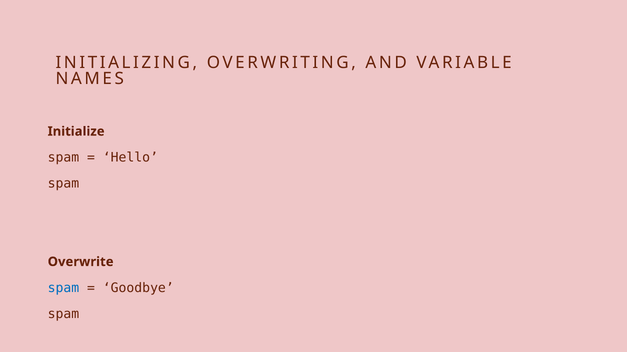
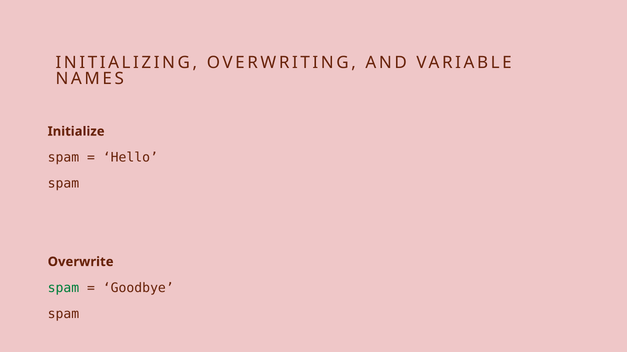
spam at (63, 288) colour: blue -> green
